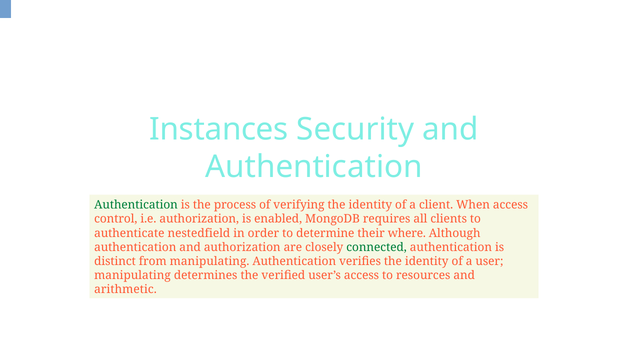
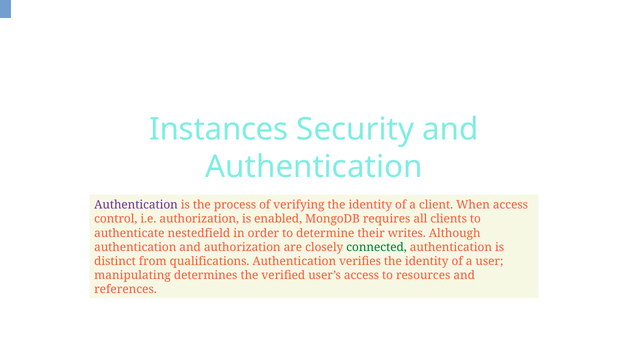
Authentication at (136, 205) colour: green -> purple
where: where -> writes
from manipulating: manipulating -> qualifications
arithmetic: arithmetic -> references
